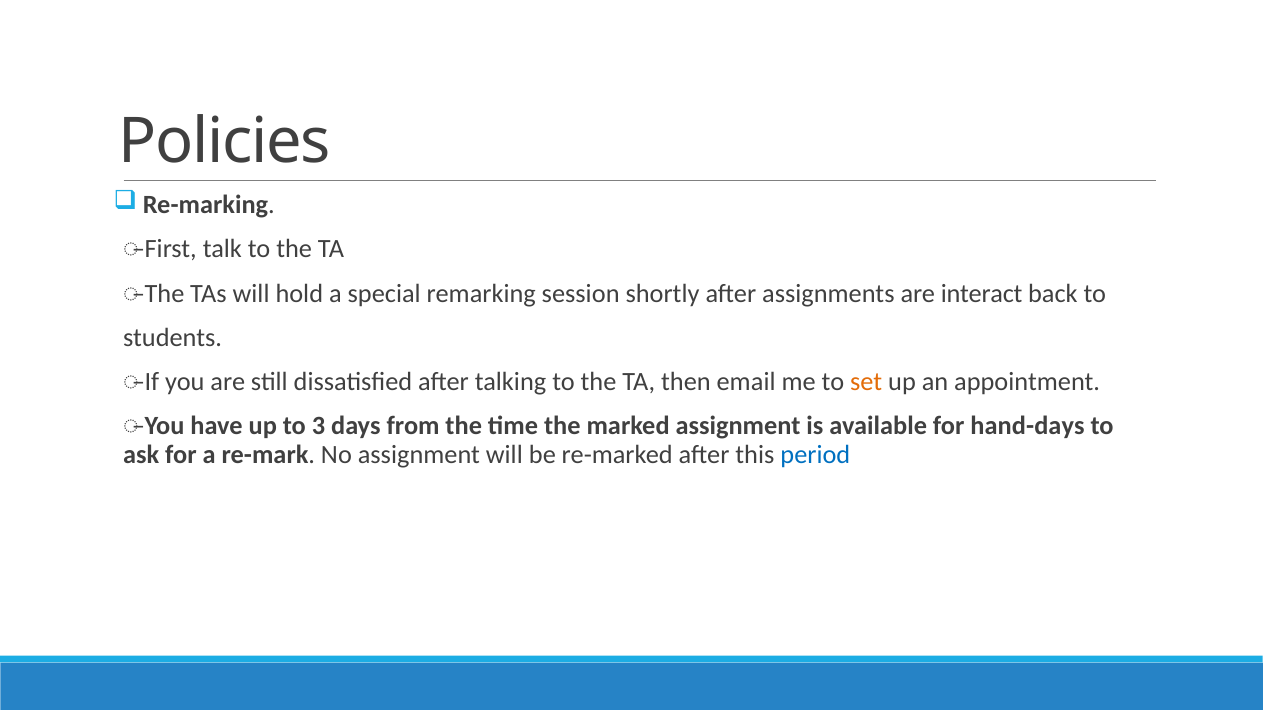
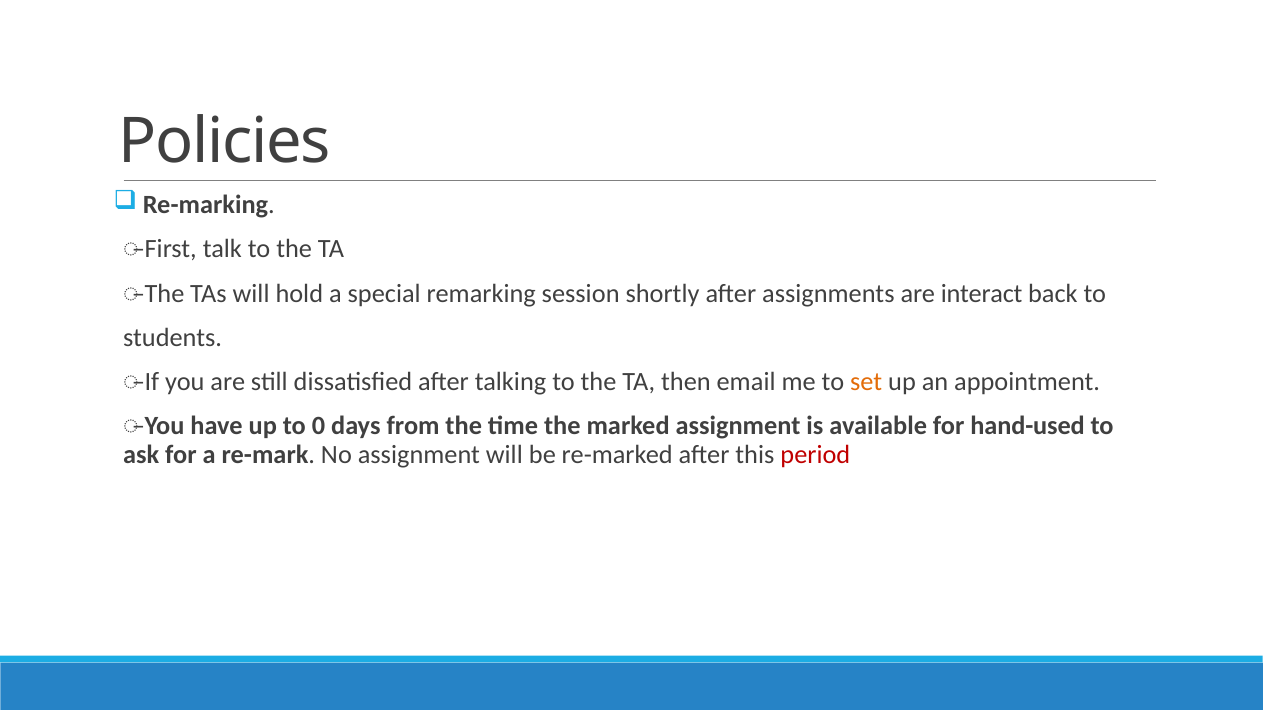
3: 3 -> 0
hand-days: hand-days -> hand-used
period colour: blue -> red
